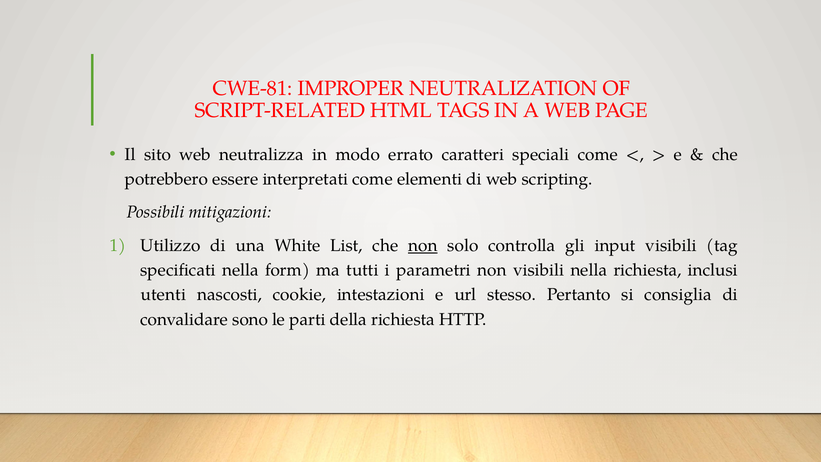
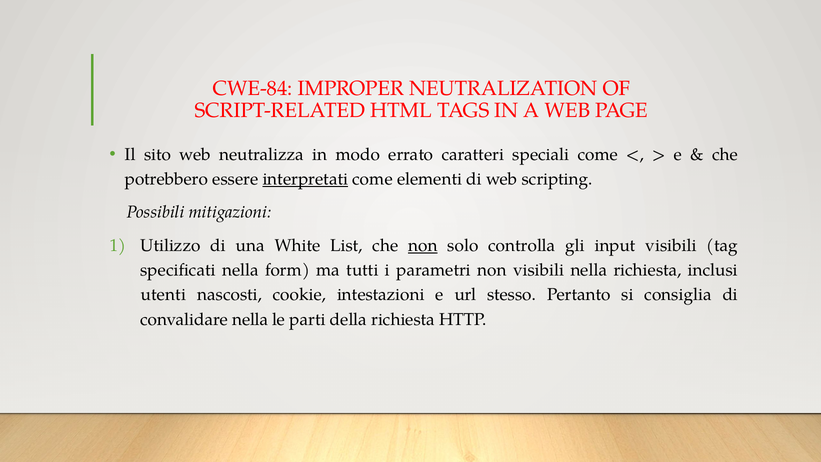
CWE-81: CWE-81 -> CWE-84
interpretati underline: none -> present
convalidare sono: sono -> nella
